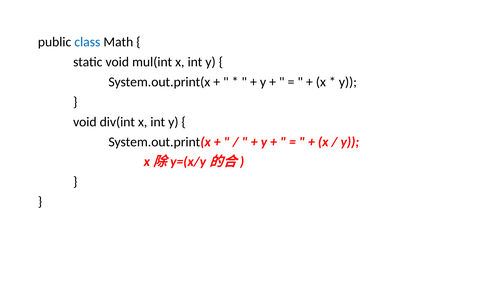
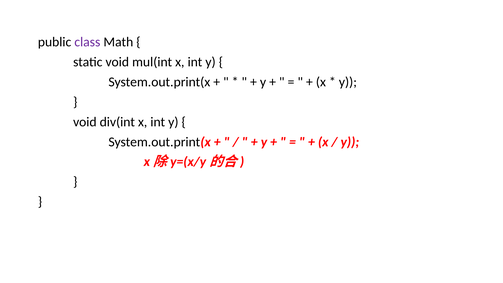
class colour: blue -> purple
